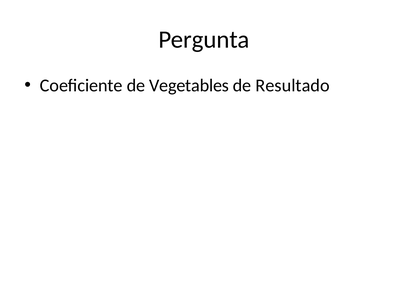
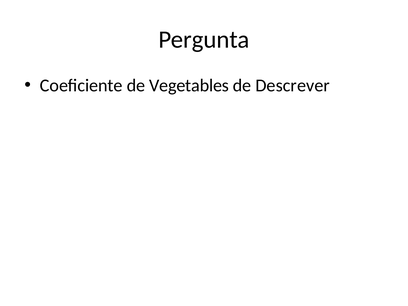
Resultado: Resultado -> Descrever
